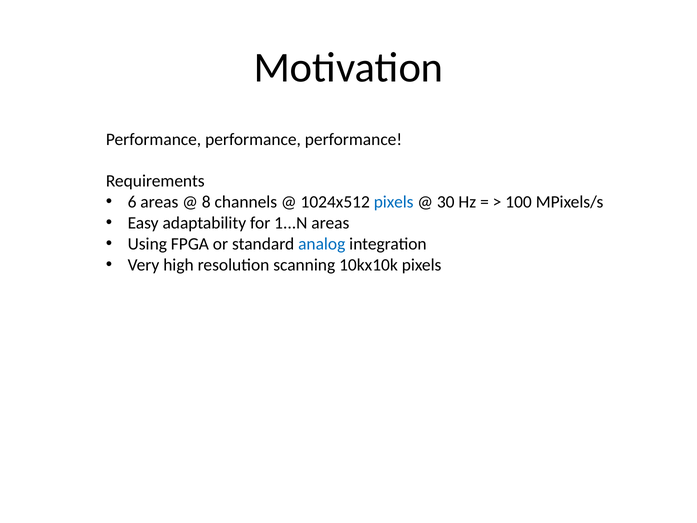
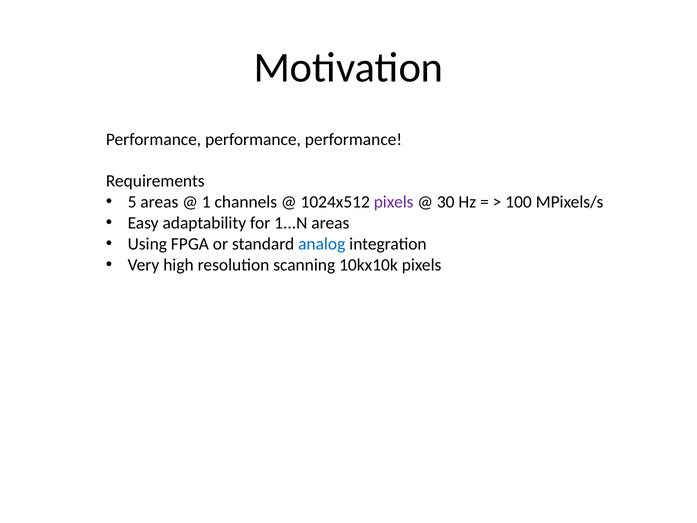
6: 6 -> 5
8: 8 -> 1
pixels at (394, 202) colour: blue -> purple
